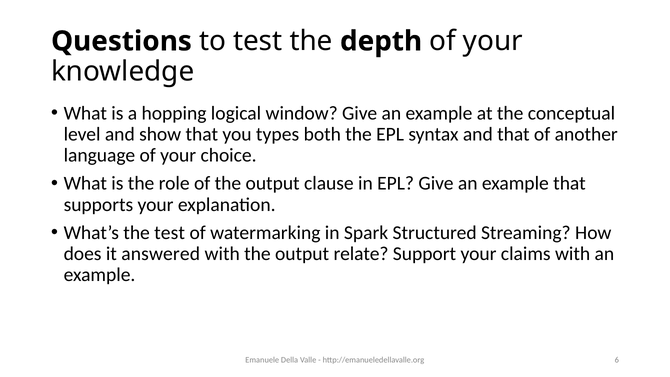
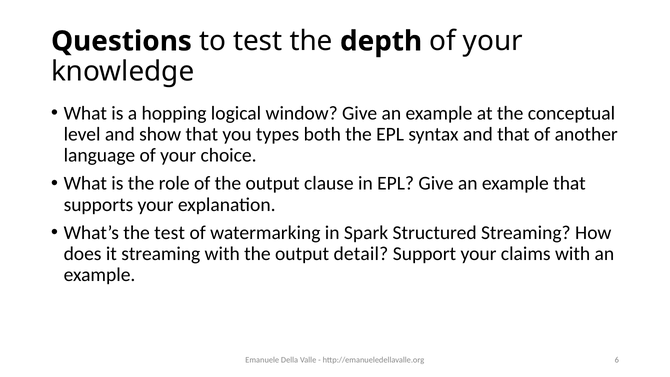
it answered: answered -> streaming
relate: relate -> detail
